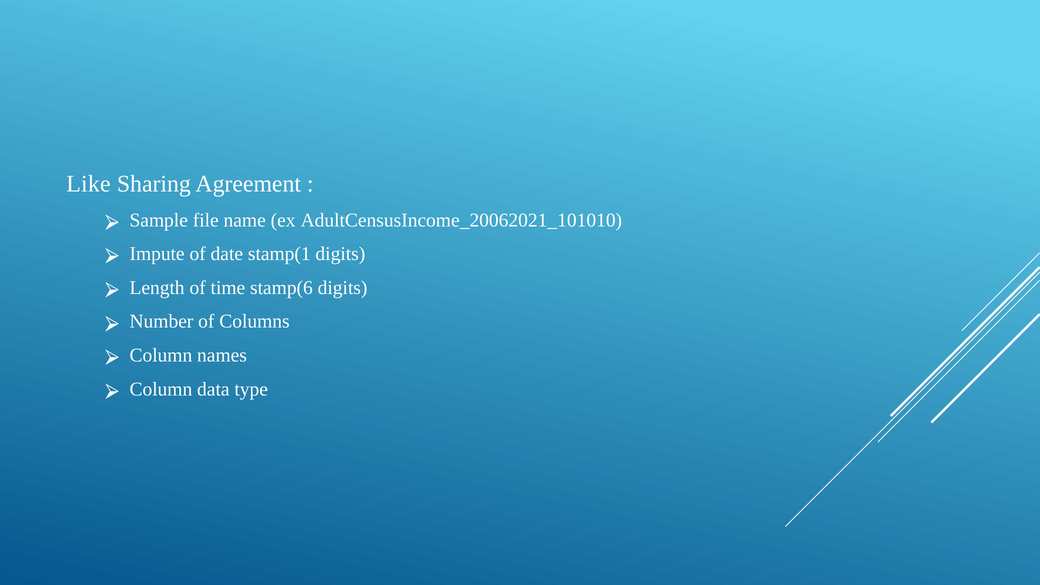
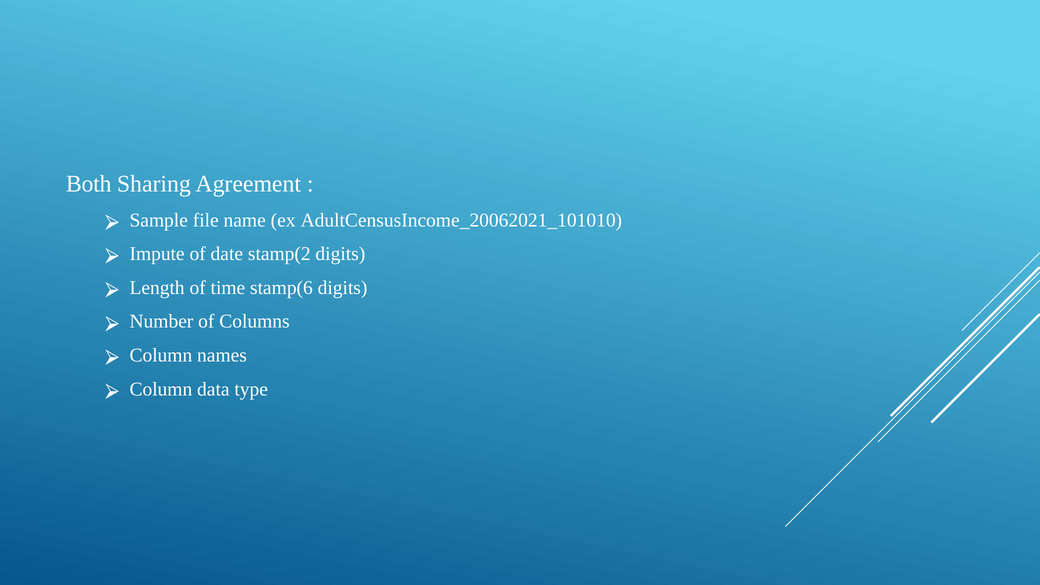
Like: Like -> Both
stamp(1: stamp(1 -> stamp(2
